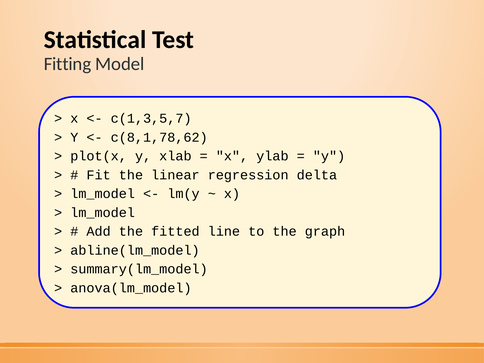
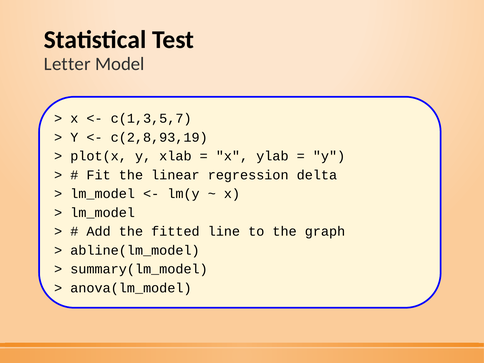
Fitting: Fitting -> Letter
c(8,1,78,62: c(8,1,78,62 -> c(2,8,93,19
